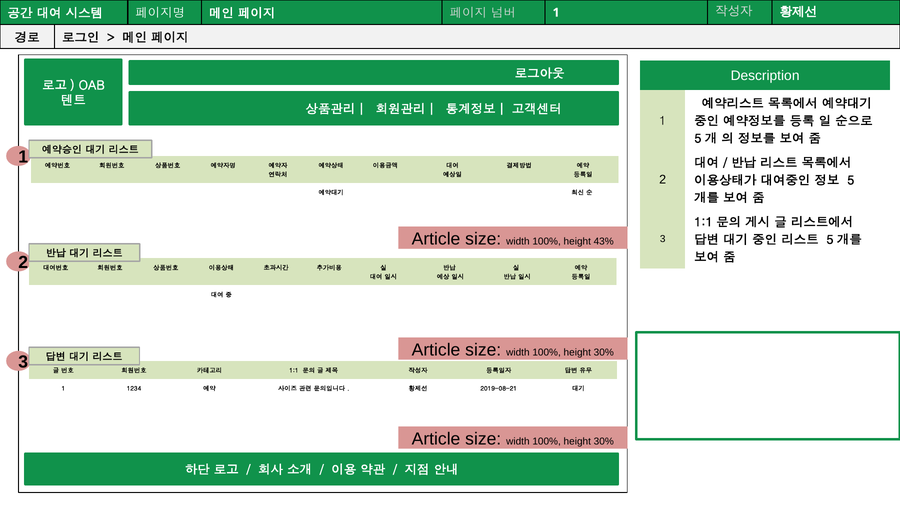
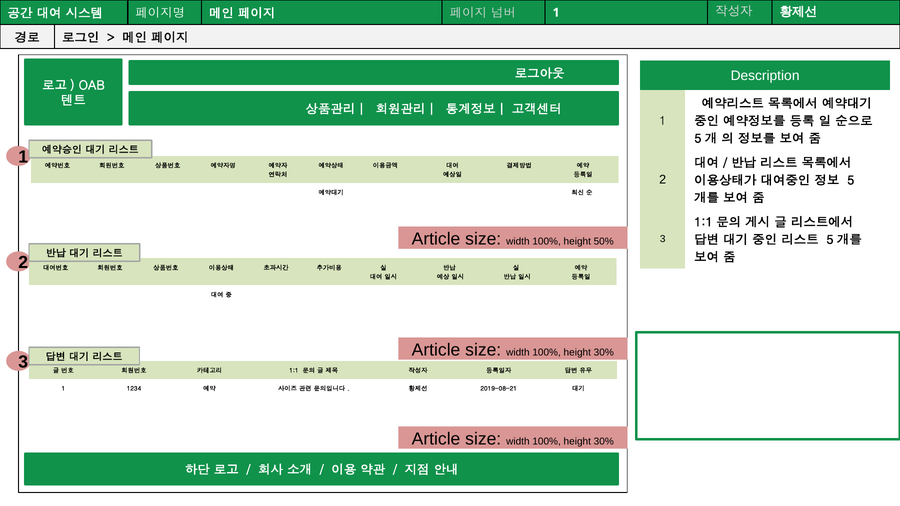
43%: 43% -> 50%
